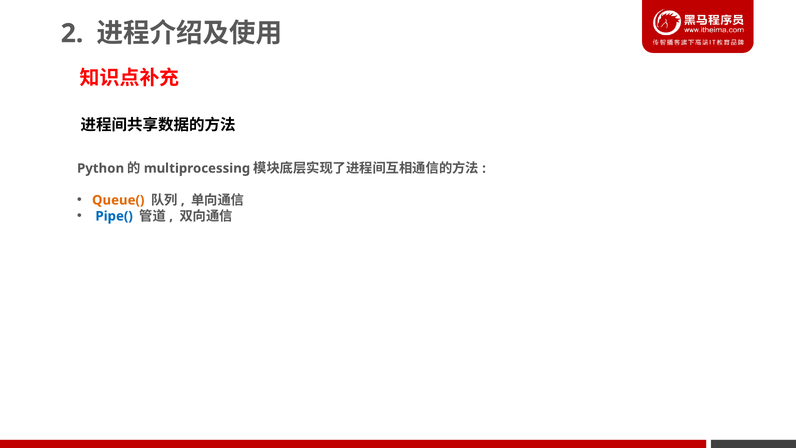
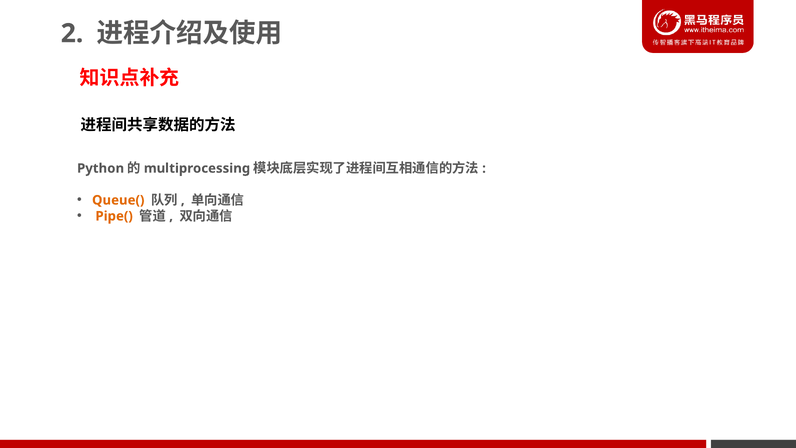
Pipe( colour: blue -> orange
